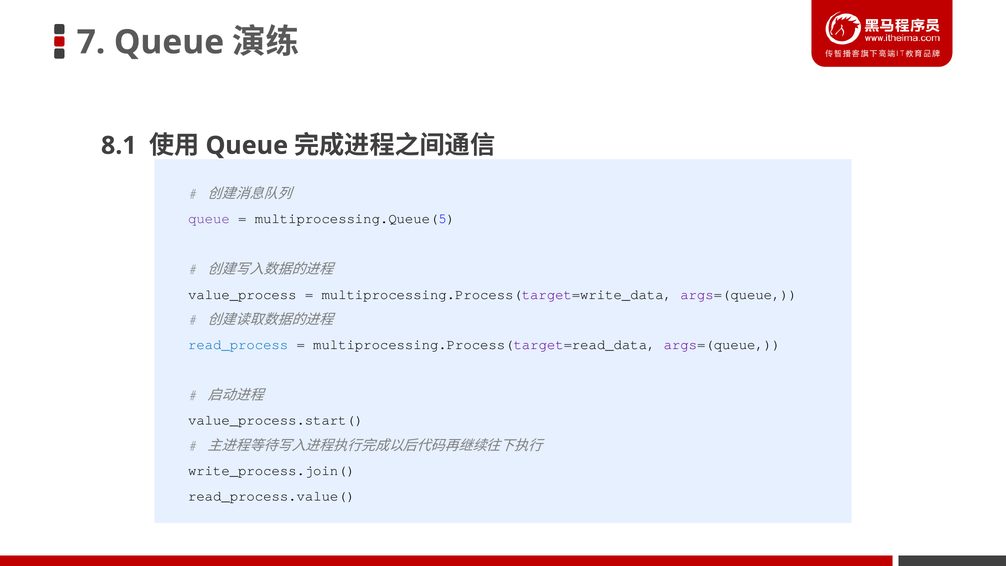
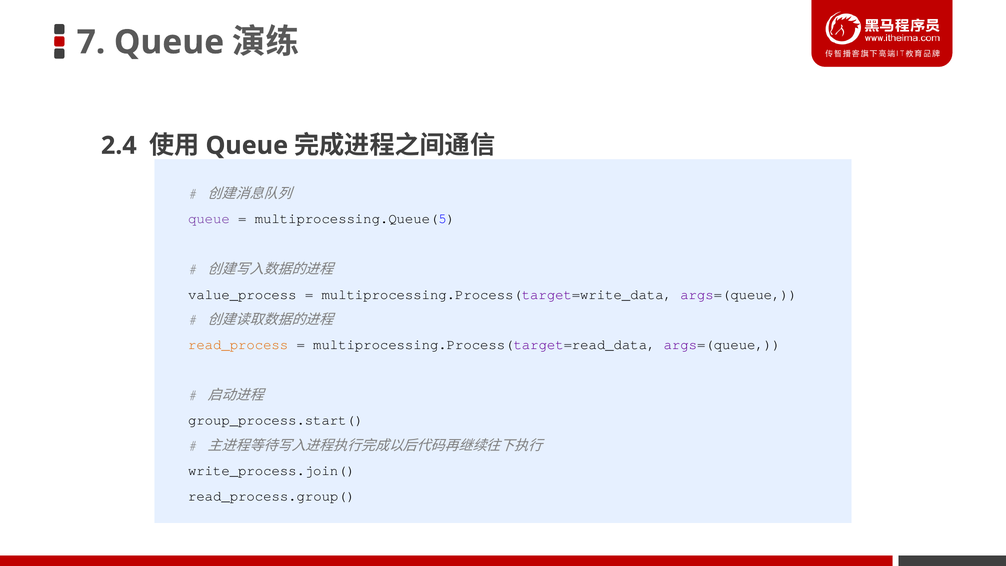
8.1: 8.1 -> 2.4
read_process colour: blue -> orange
value_process.start(: value_process.start( -> group_process.start(
read_process.value(: read_process.value( -> read_process.group(
